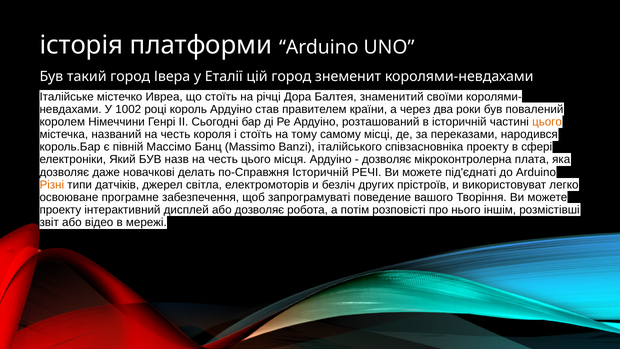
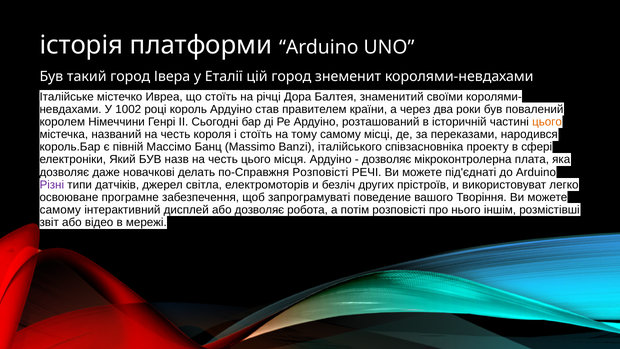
по-Справжня Історичній: Історичній -> Розповісті
Різні colour: orange -> purple
проекту at (60, 210): проекту -> самому
